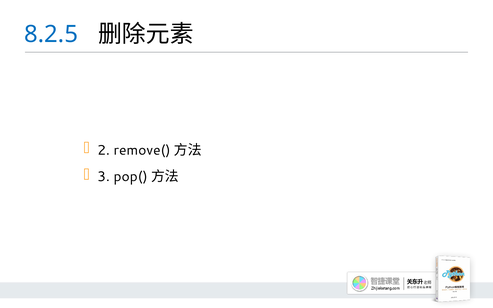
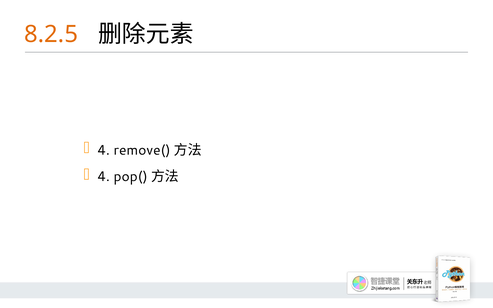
8.2.5 colour: blue -> orange
2 at (103, 150): 2 -> 4
3 at (103, 177): 3 -> 4
